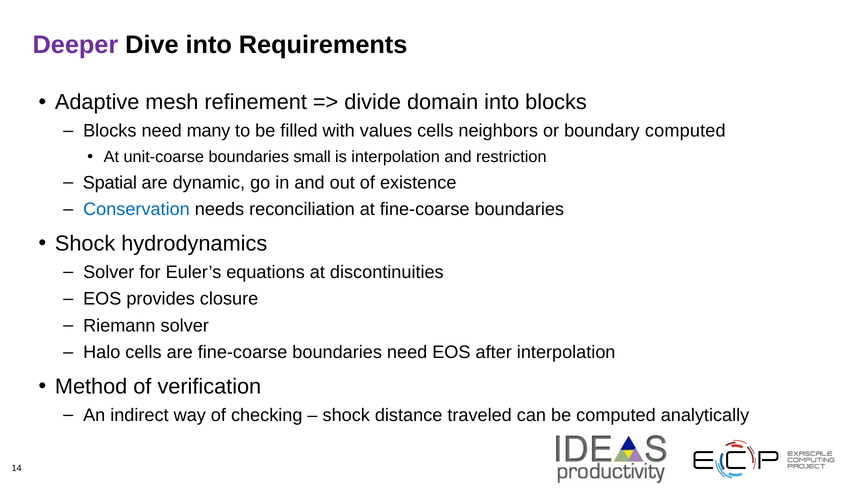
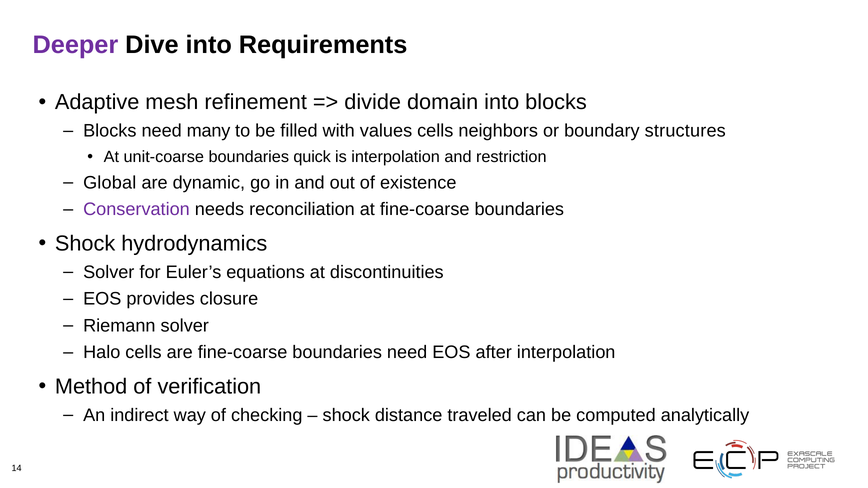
boundary computed: computed -> structures
small: small -> quick
Spatial: Spatial -> Global
Conservation colour: blue -> purple
